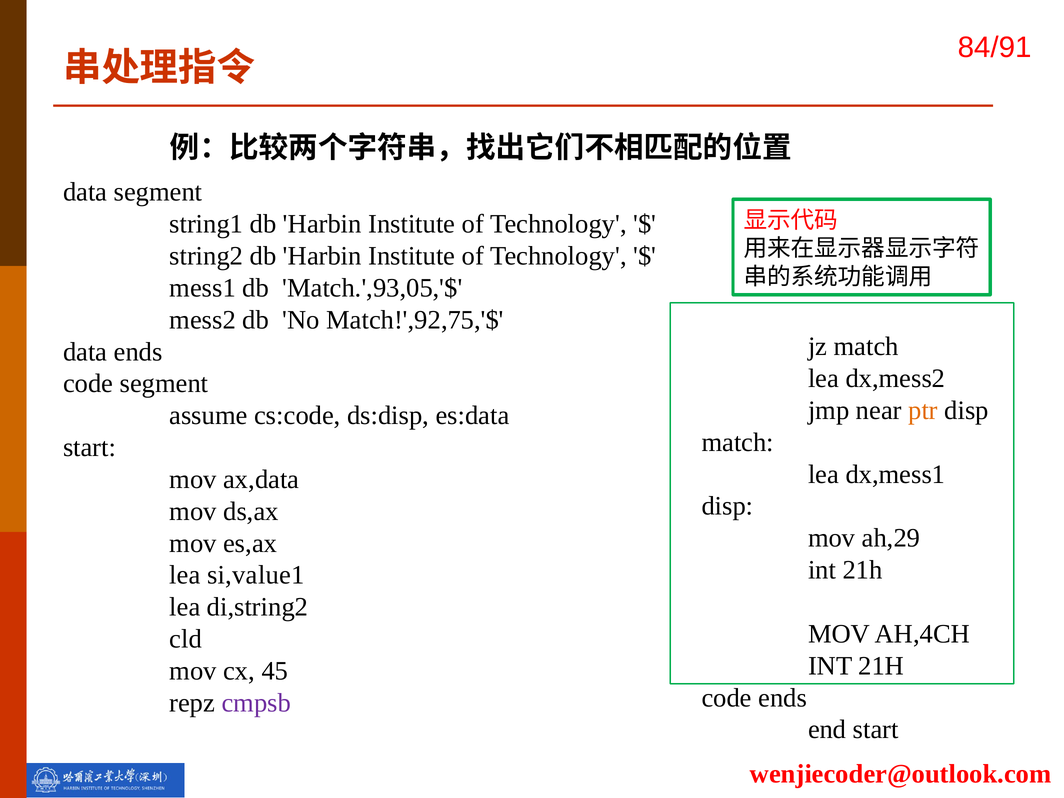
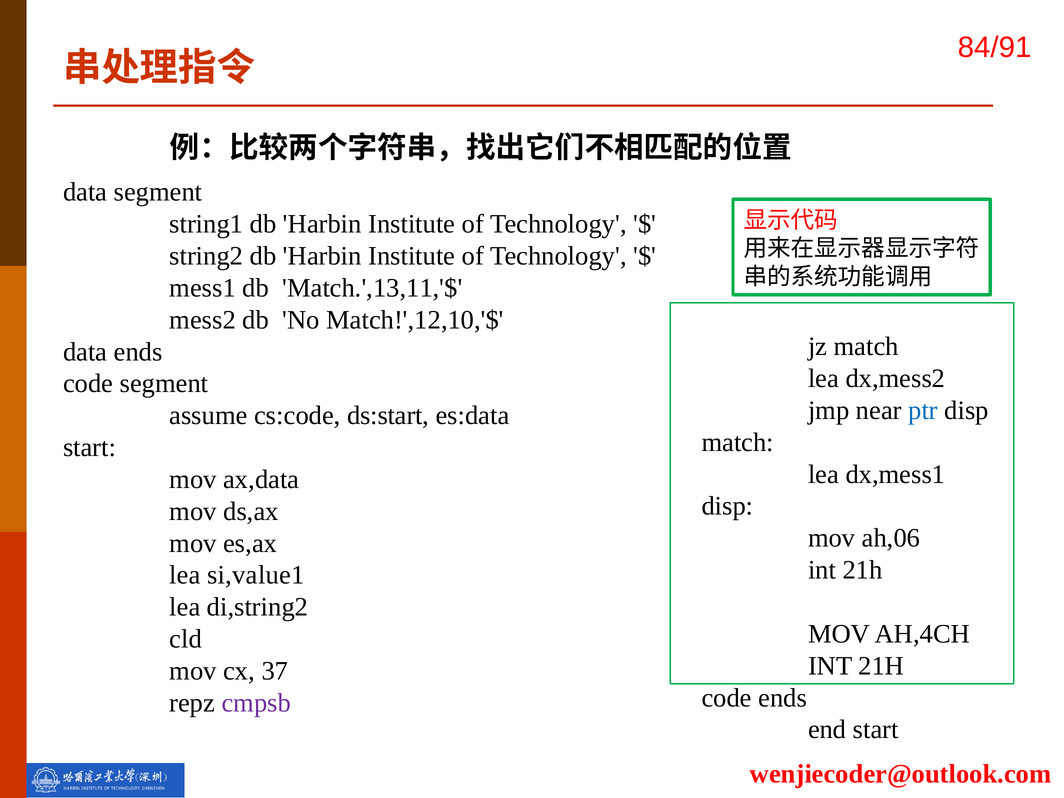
Match.',93,05,'$: Match.',93,05,'$ -> Match.',13,11,'$
Match!',92,75,'$: Match!',92,75,'$ -> Match!',12,10,'$
ptr colour: orange -> blue
ds:disp: ds:disp -> ds:start
ah,29: ah,29 -> ah,06
45: 45 -> 37
